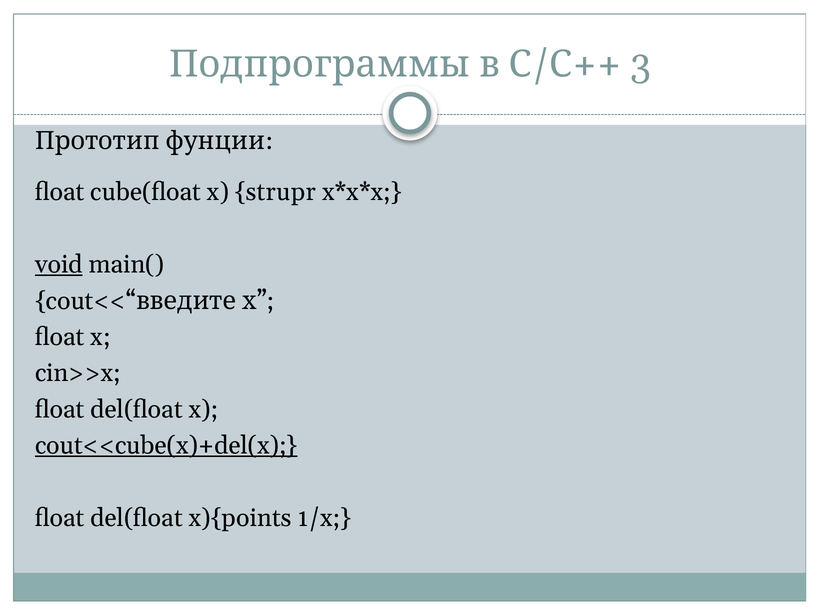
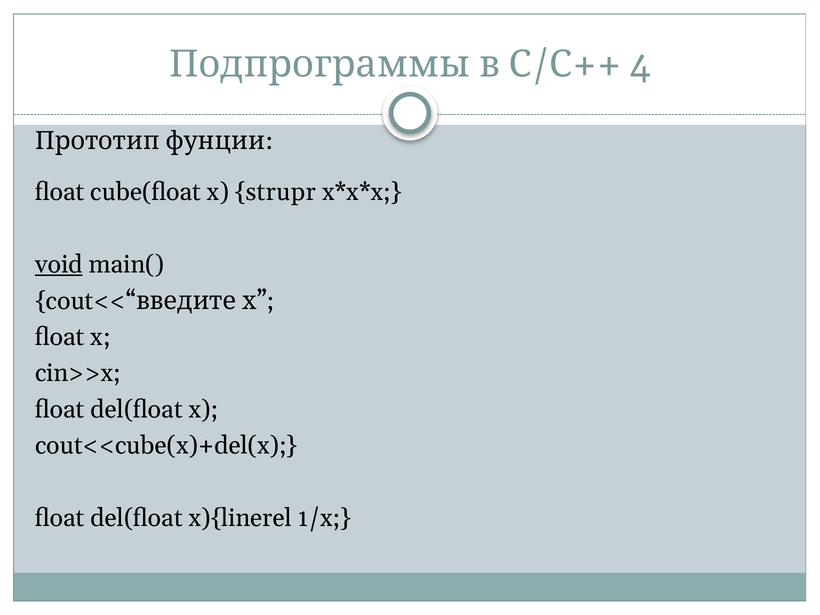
3: 3 -> 4
cout<<cube(x)+del(x underline: present -> none
x){points: x){points -> x){linerel
